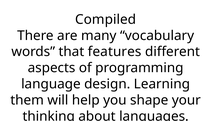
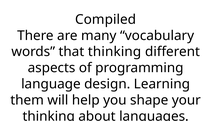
that features: features -> thinking
